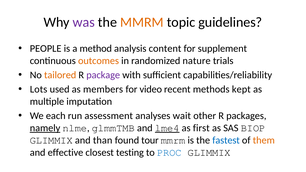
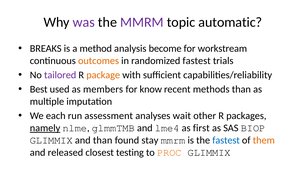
MMRM at (142, 22) colour: orange -> purple
guidelines: guidelines -> automatic
PEOPLE: PEOPLE -> BREAKS
content: content -> become
supplement: supplement -> workstream
randomized nature: nature -> fastest
tailored colour: orange -> purple
package colour: purple -> orange
Lots: Lots -> Best
video: video -> know
methods kept: kept -> than
lme4 underline: present -> none
tour: tour -> stay
effective: effective -> released
PROC colour: blue -> orange
